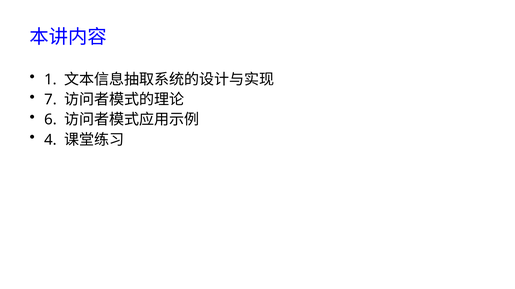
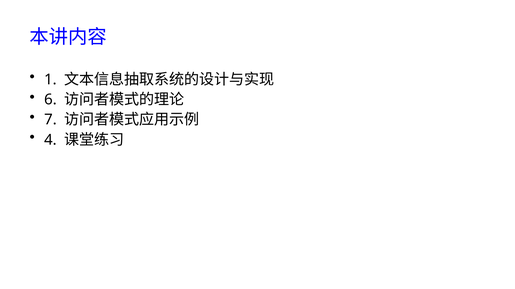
7: 7 -> 6
6: 6 -> 7
